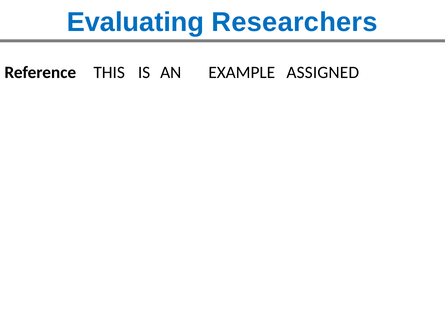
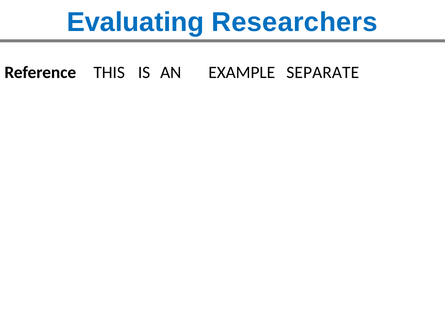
ASSIGNED: ASSIGNED -> SEPARATE
